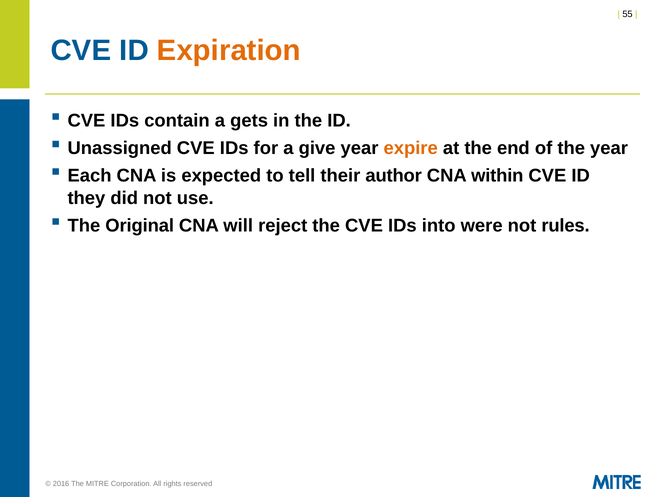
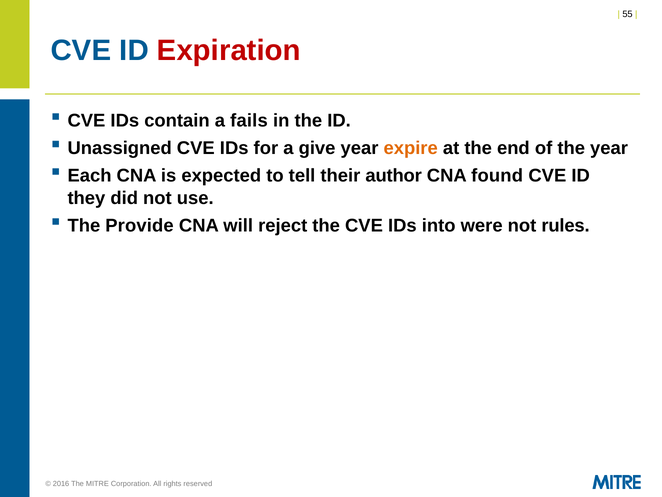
Expiration colour: orange -> red
gets: gets -> fails
within: within -> found
Original: Original -> Provide
